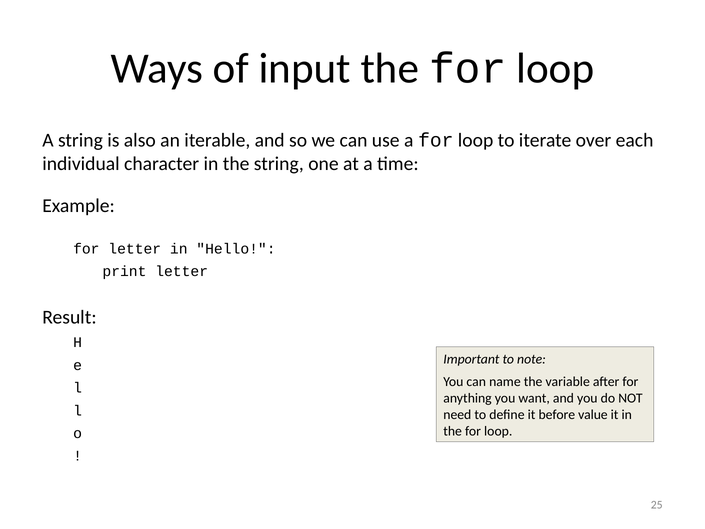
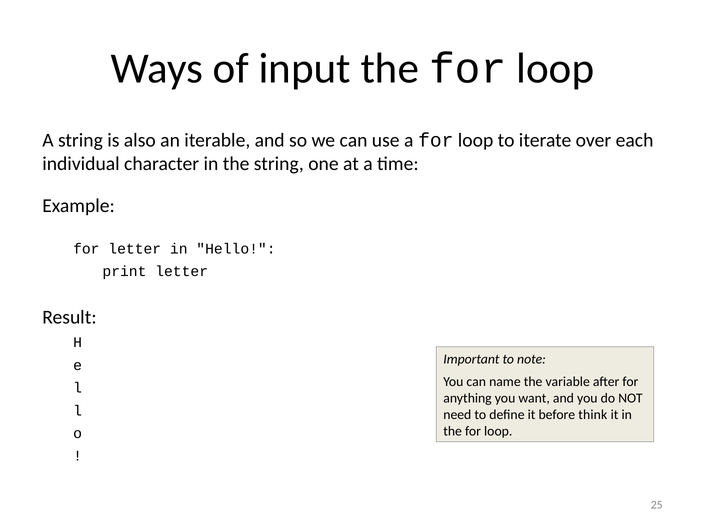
value: value -> think
